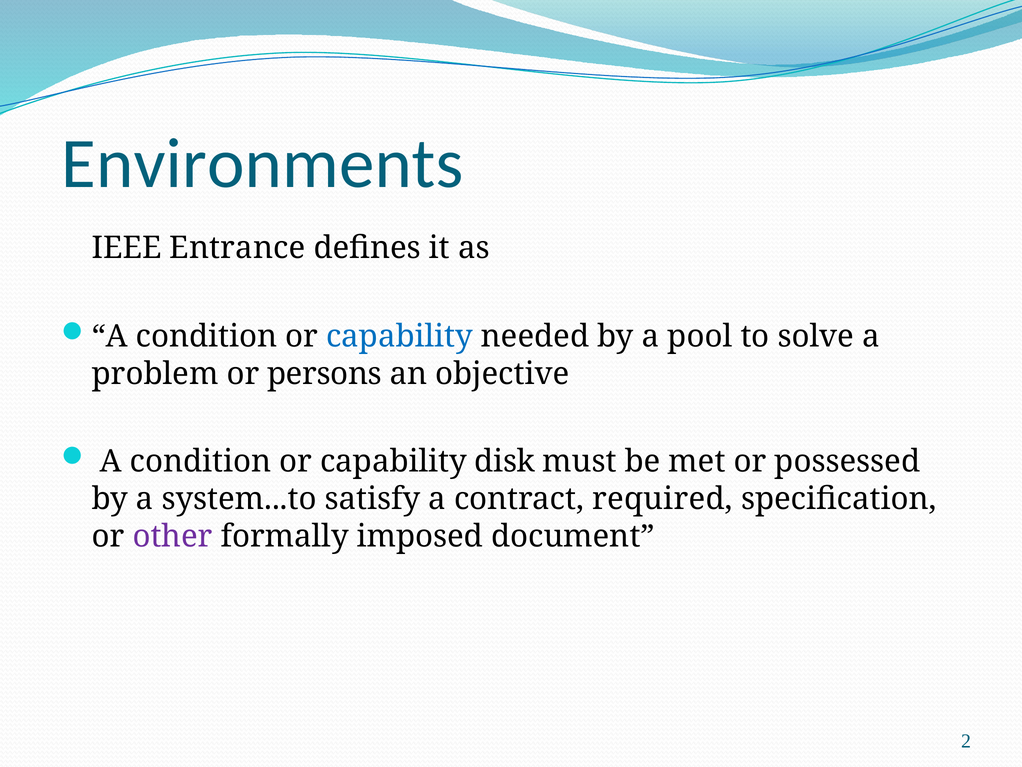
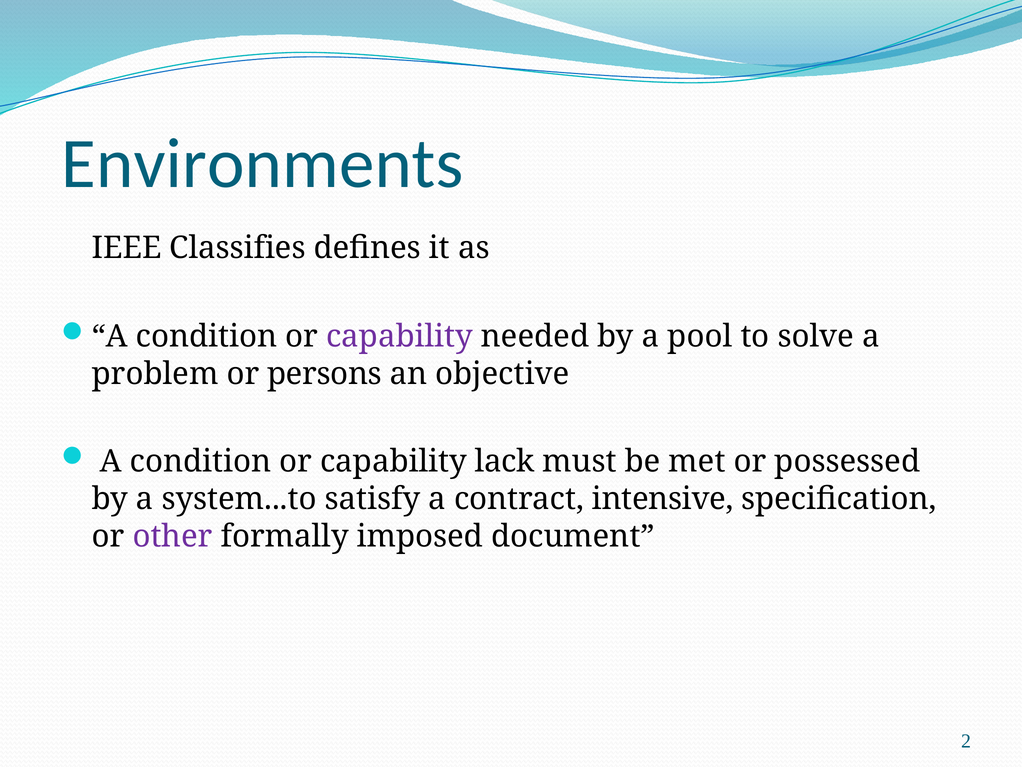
Entrance: Entrance -> Classifies
capability at (399, 336) colour: blue -> purple
disk: disk -> lack
required: required -> intensive
